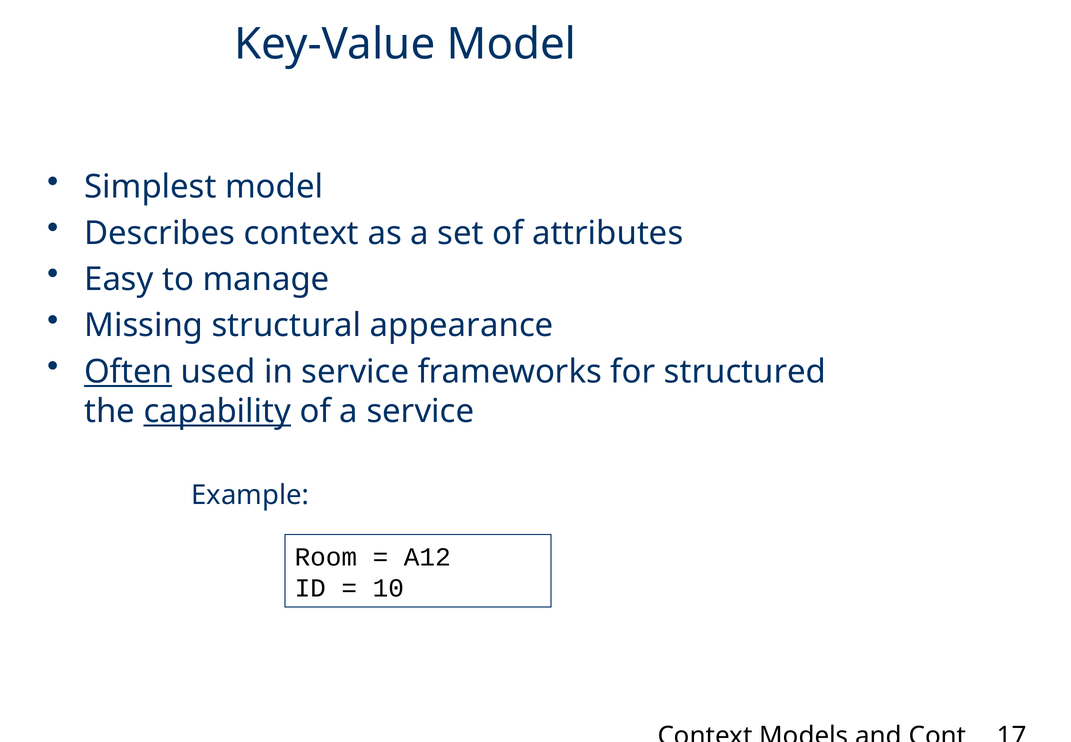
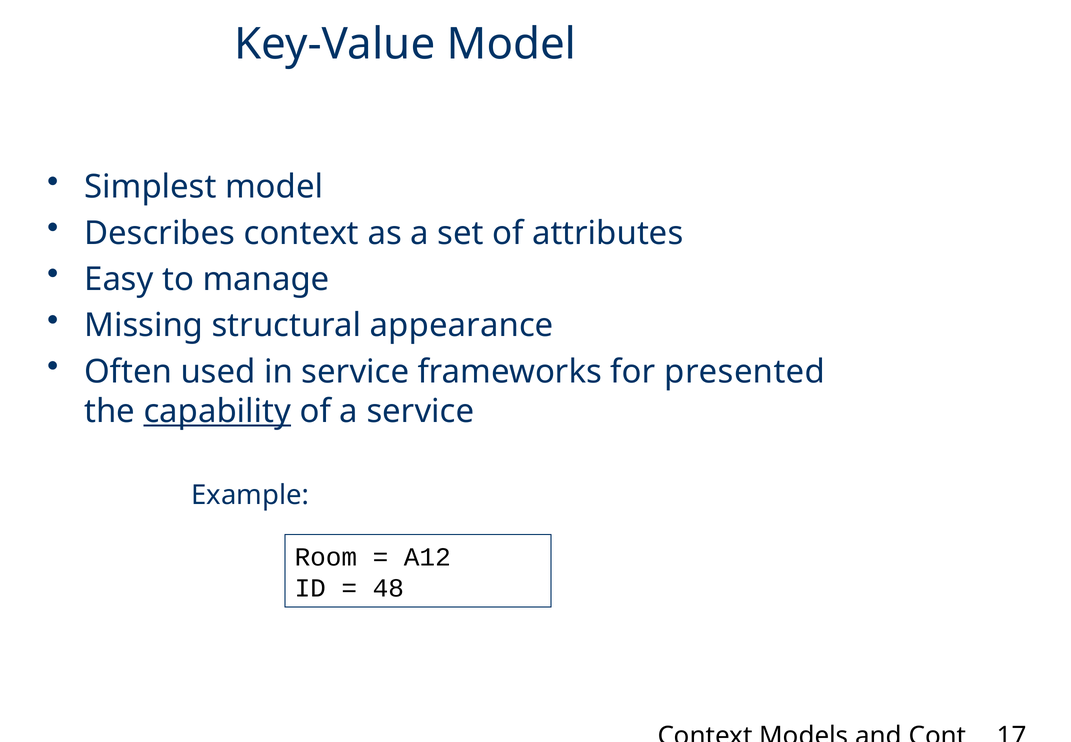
Often underline: present -> none
structured: structured -> presented
10: 10 -> 48
